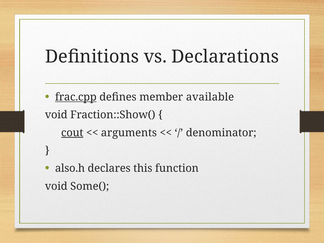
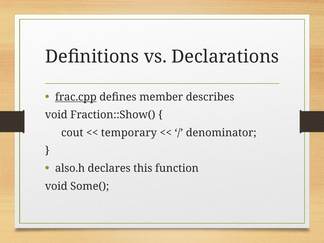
available: available -> describes
cout underline: present -> none
arguments: arguments -> temporary
